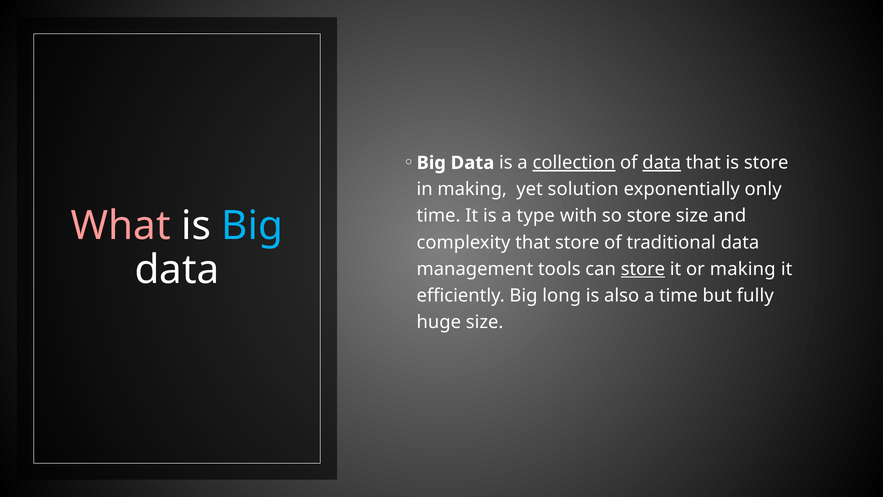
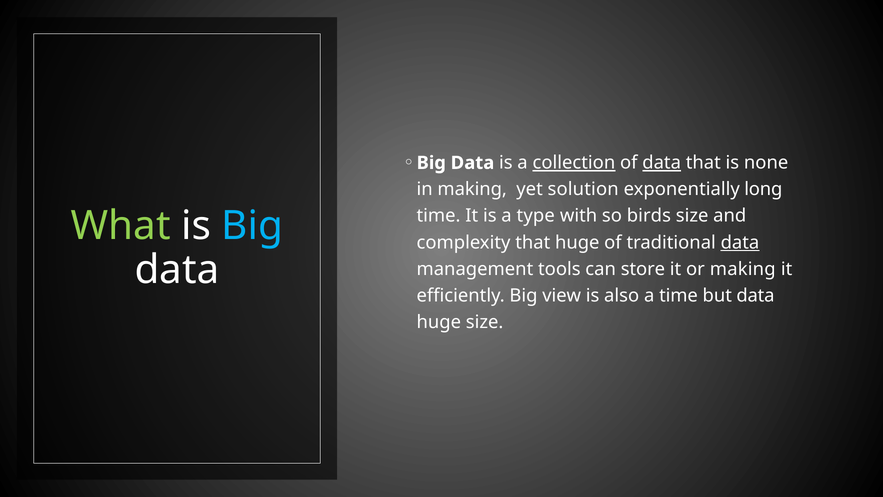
is store: store -> none
only: only -> long
so store: store -> birds
What colour: pink -> light green
that store: store -> huge
data at (740, 242) underline: none -> present
store at (643, 269) underline: present -> none
long: long -> view
but fully: fully -> data
